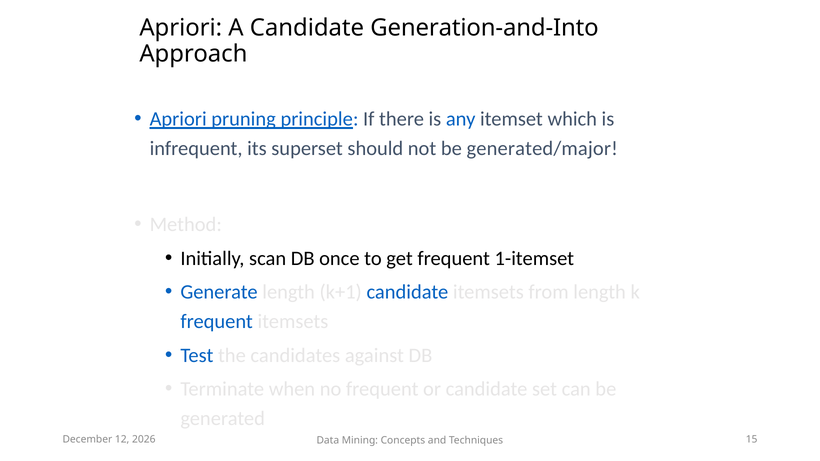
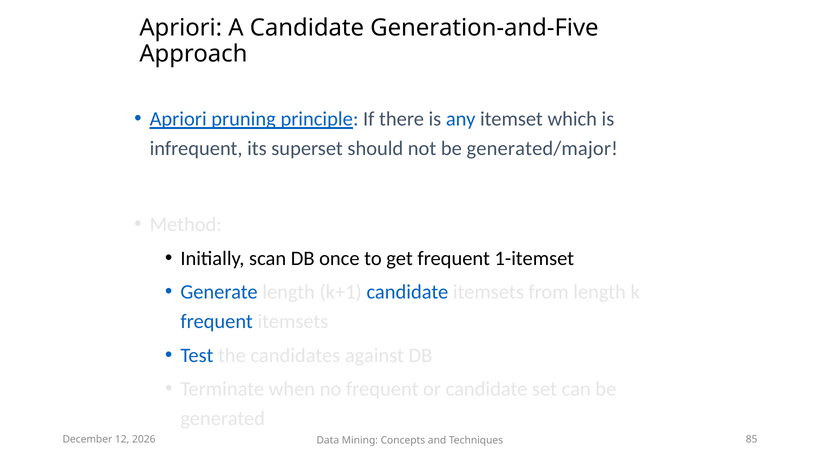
Generation-and-Into: Generation-and-Into -> Generation-and-Five
15: 15 -> 85
